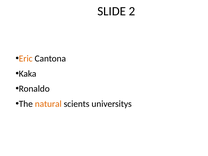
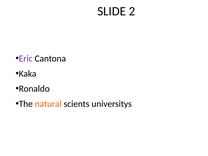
Eric colour: orange -> purple
